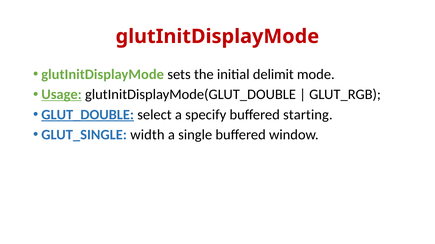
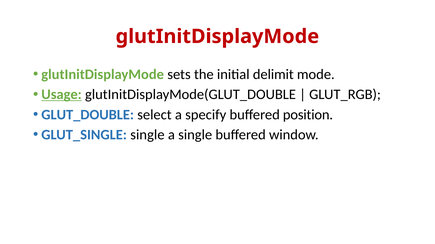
GLUT_DOUBLE underline: present -> none
starting: starting -> position
GLUT_SINGLE width: width -> single
